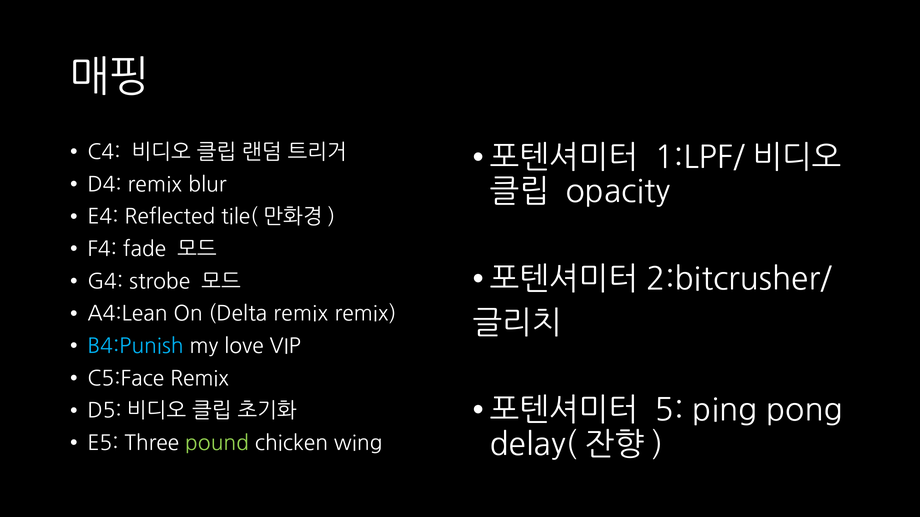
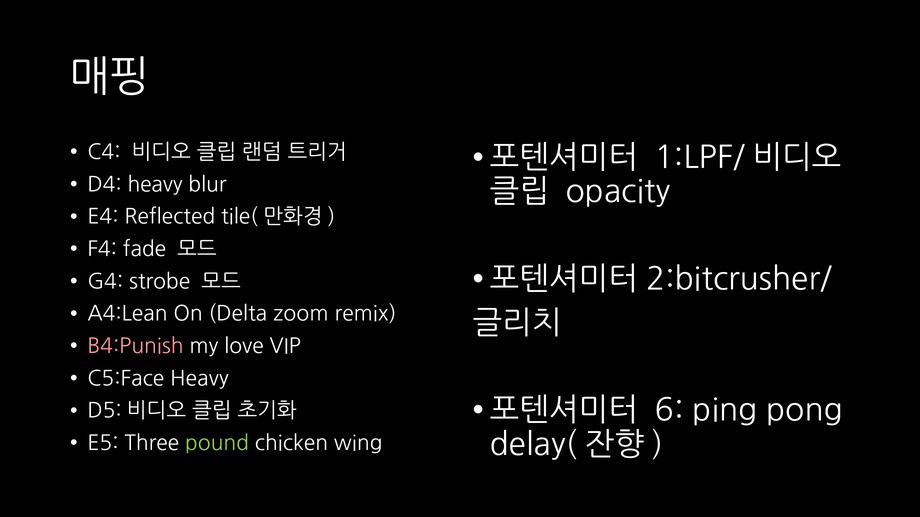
D4 remix: remix -> heavy
Delta remix: remix -> zoom
B4:Punish colour: light blue -> pink
C5:Face Remix: Remix -> Heavy
5: 5 -> 6
